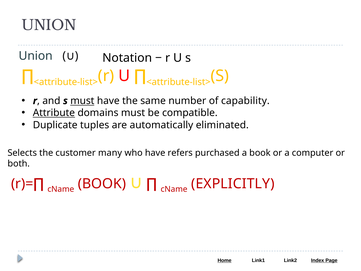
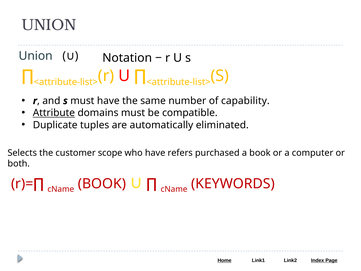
must at (82, 101) underline: present -> none
many: many -> scope
EXPLICITLY: EXPLICITLY -> KEYWORDS
